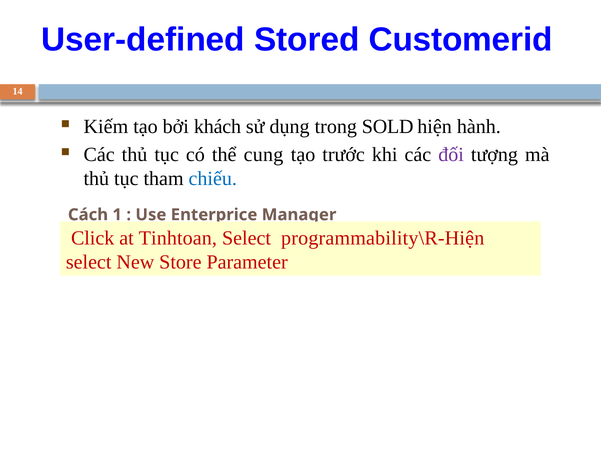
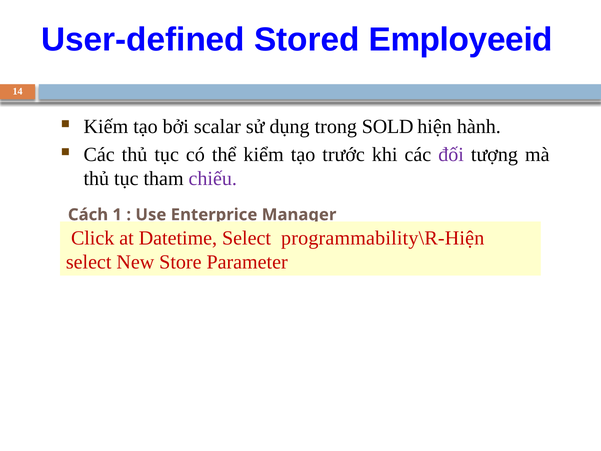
Customerid: Customerid -> Employeeid
khách: khách -> scalar
cung: cung -> kiểm
chiếu colour: blue -> purple
Tinhtoan: Tinhtoan -> Datetime
